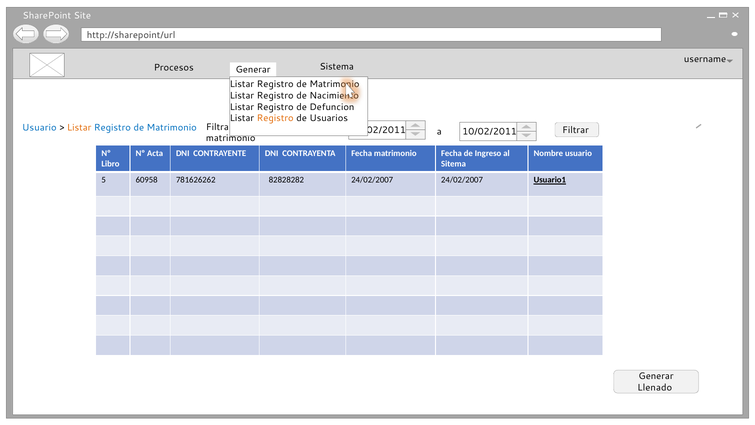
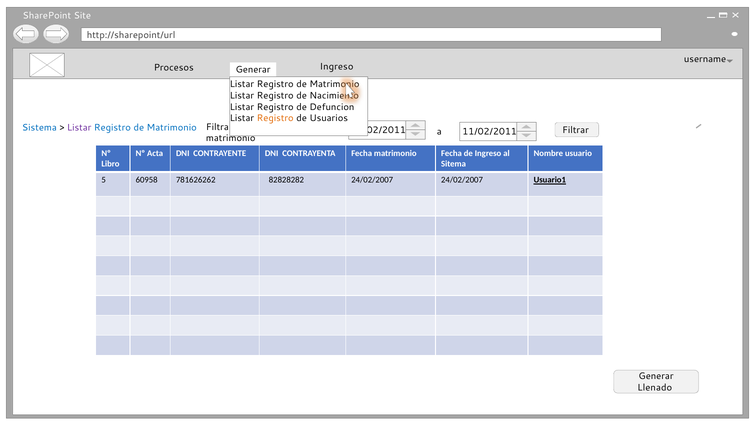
Sistema at (337, 66): Sistema -> Ingreso
Usuario at (39, 128): Usuario -> Sistema
Listar at (79, 128) colour: orange -> purple
10/02/2011: 10/02/2011 -> 11/02/2011
